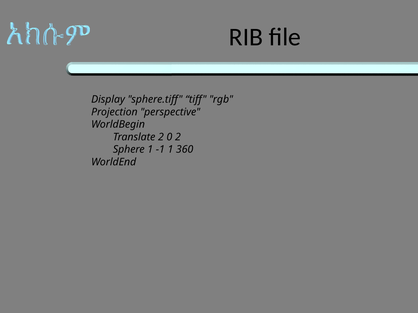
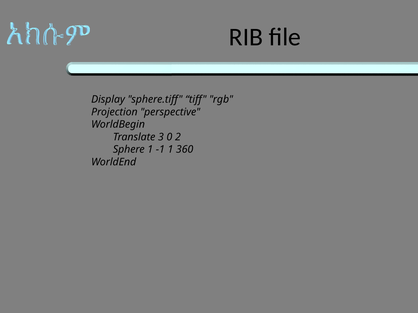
Translate 2: 2 -> 3
